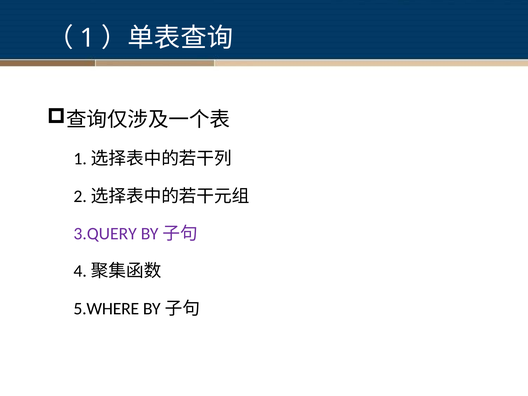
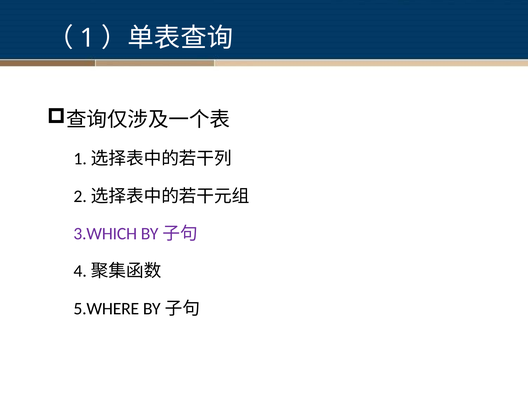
3.QUERY: 3.QUERY -> 3.WHICH
